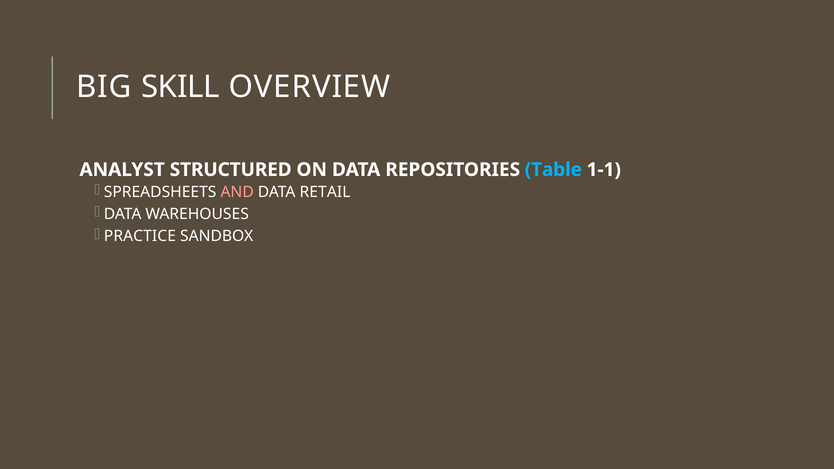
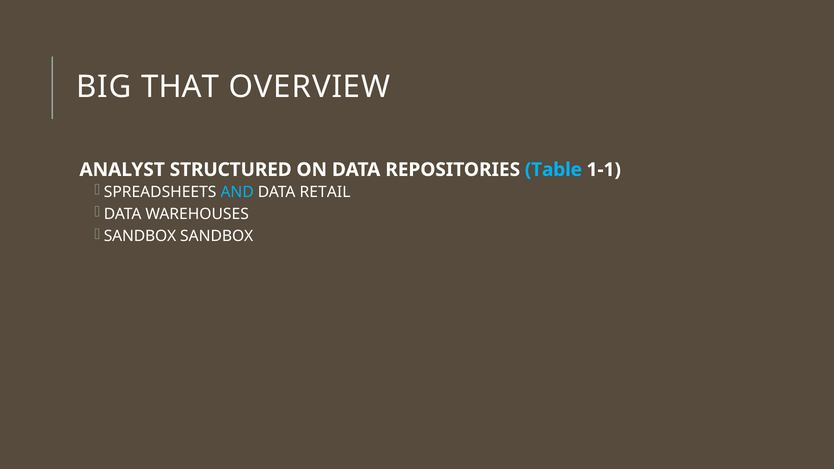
SKILL: SKILL -> THAT
AND colour: pink -> light blue
PRACTICE at (140, 236): PRACTICE -> SANDBOX
